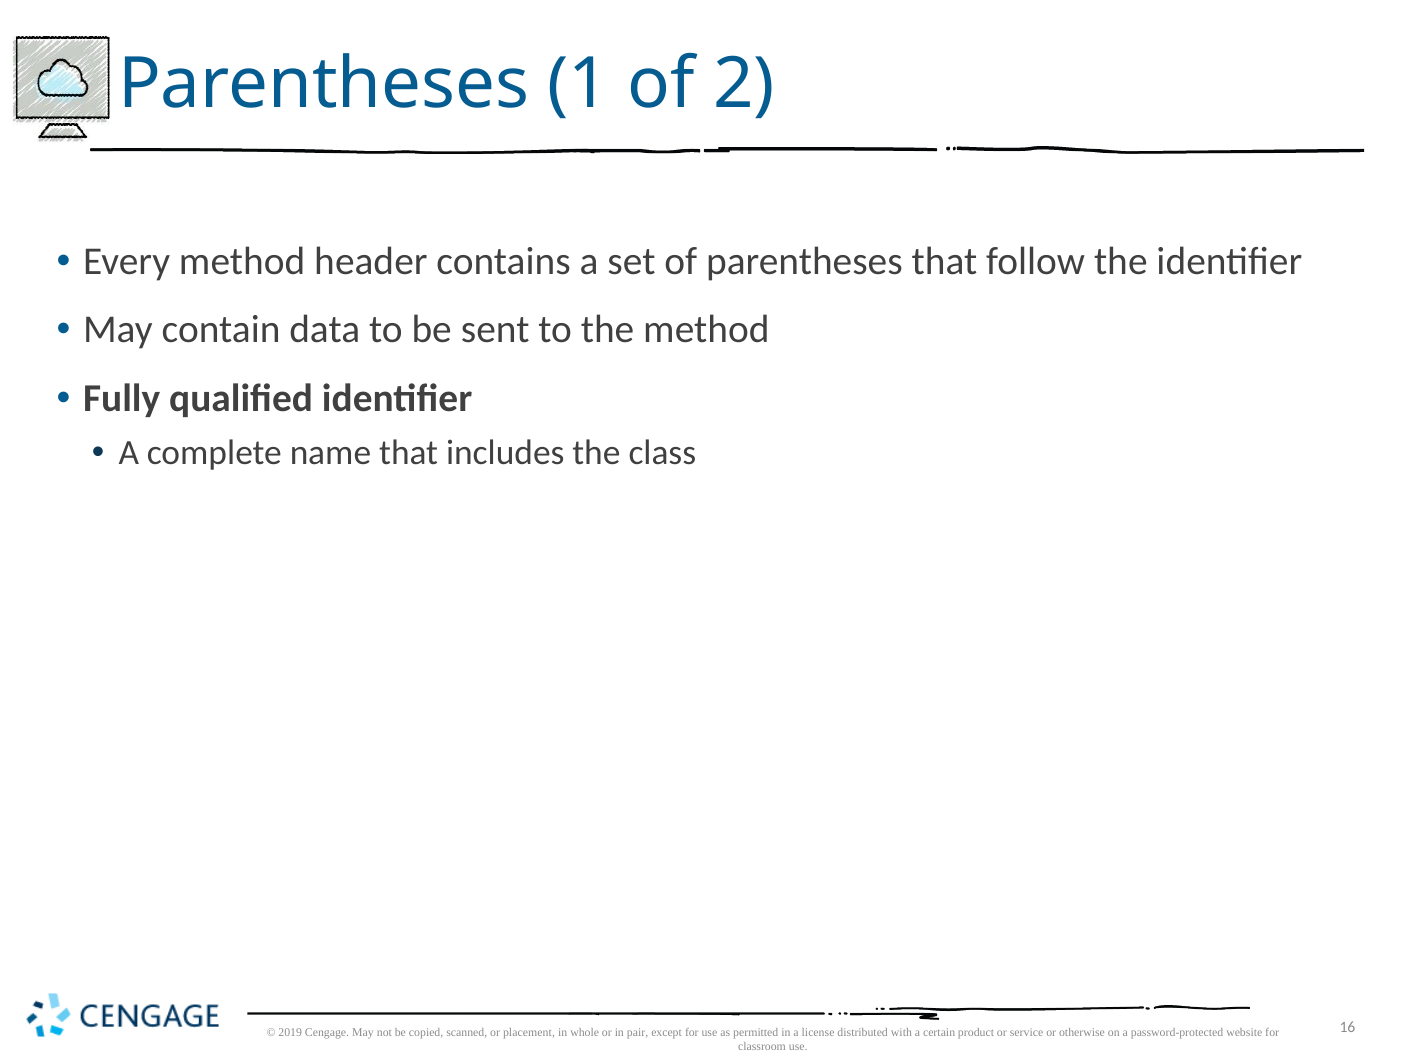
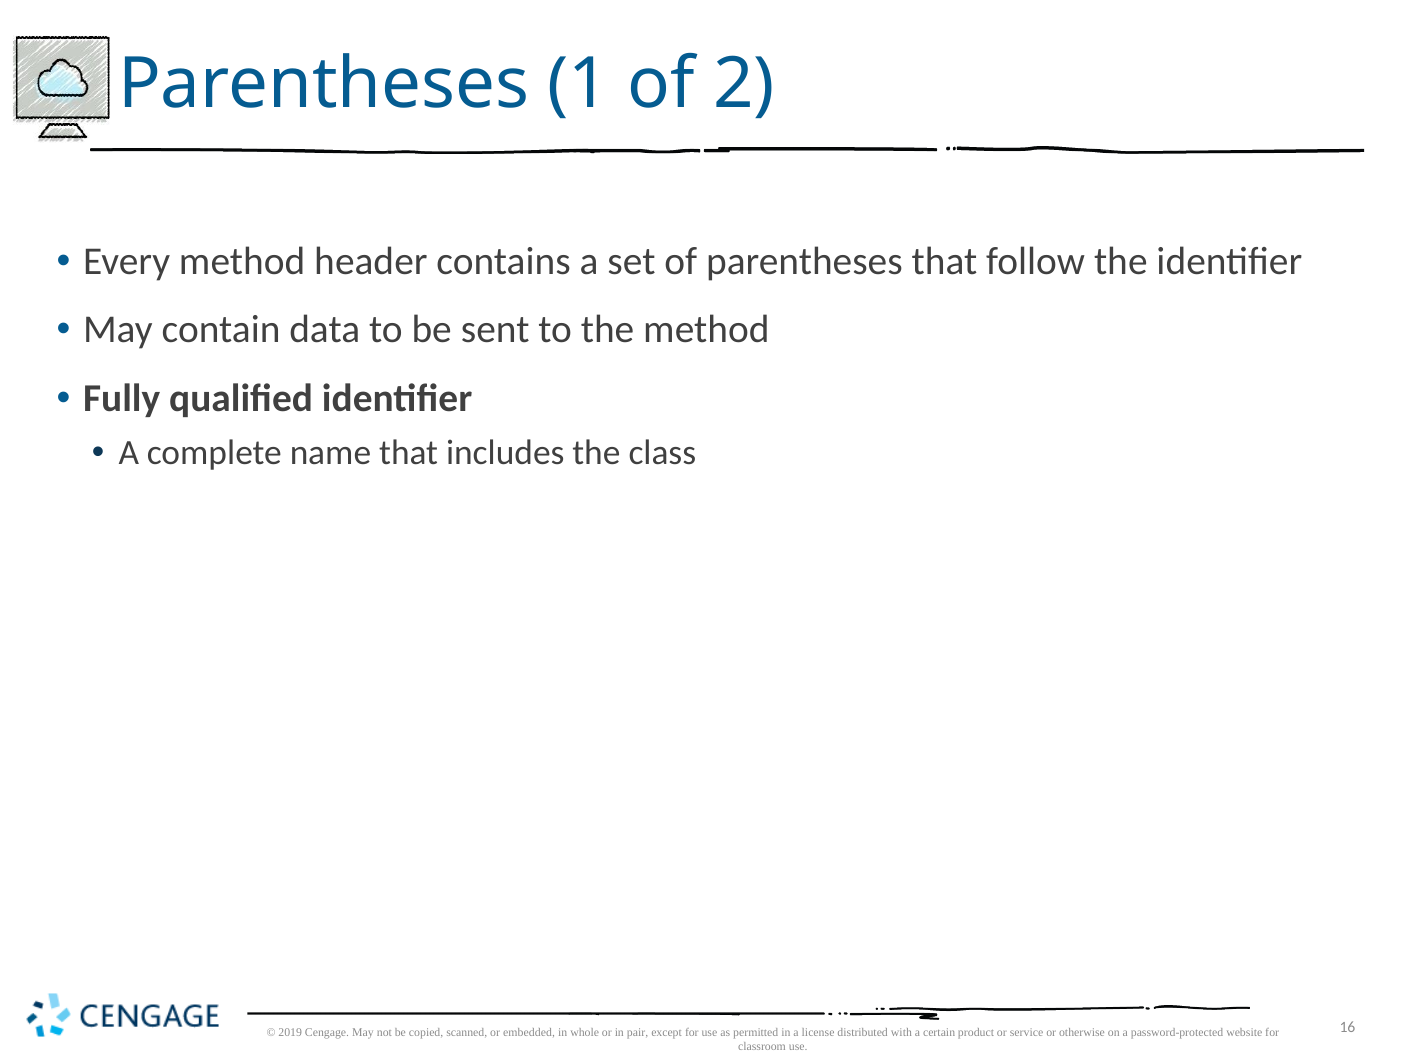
placement: placement -> embedded
